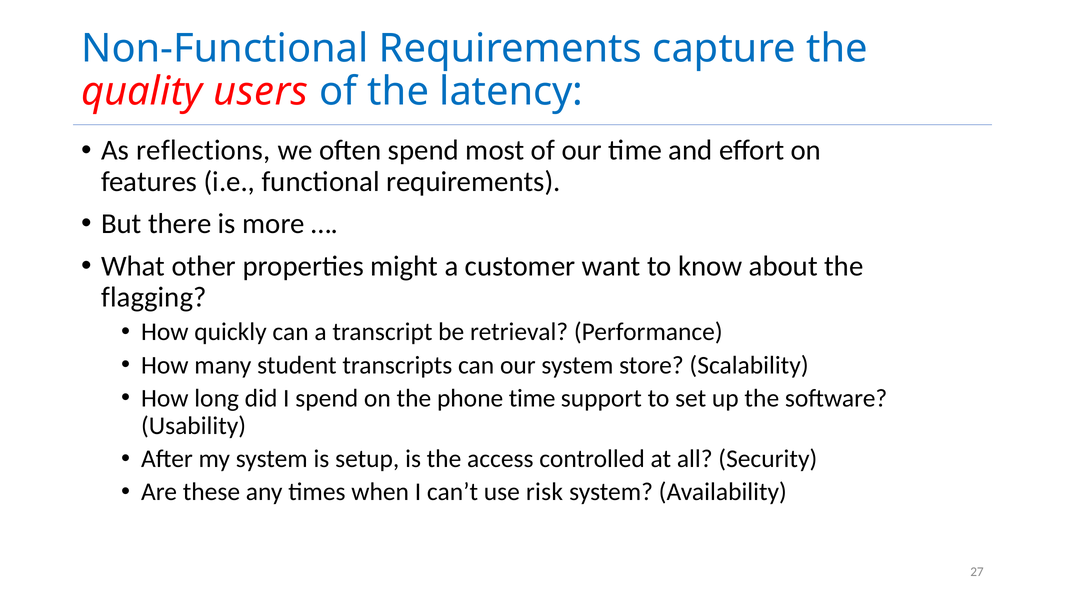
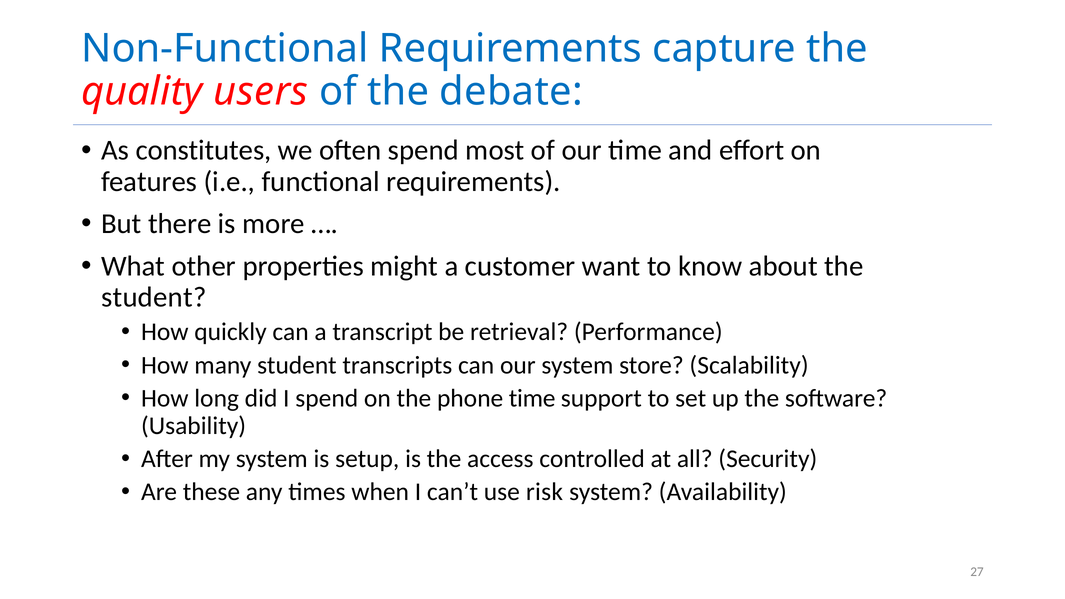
latency: latency -> debate
reflections: reflections -> constitutes
flagging at (154, 297): flagging -> student
